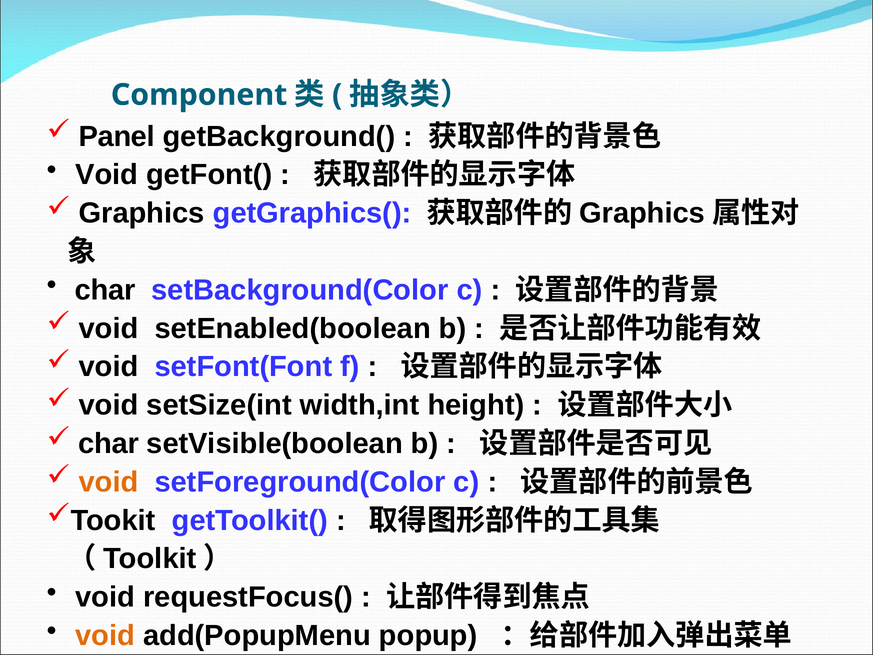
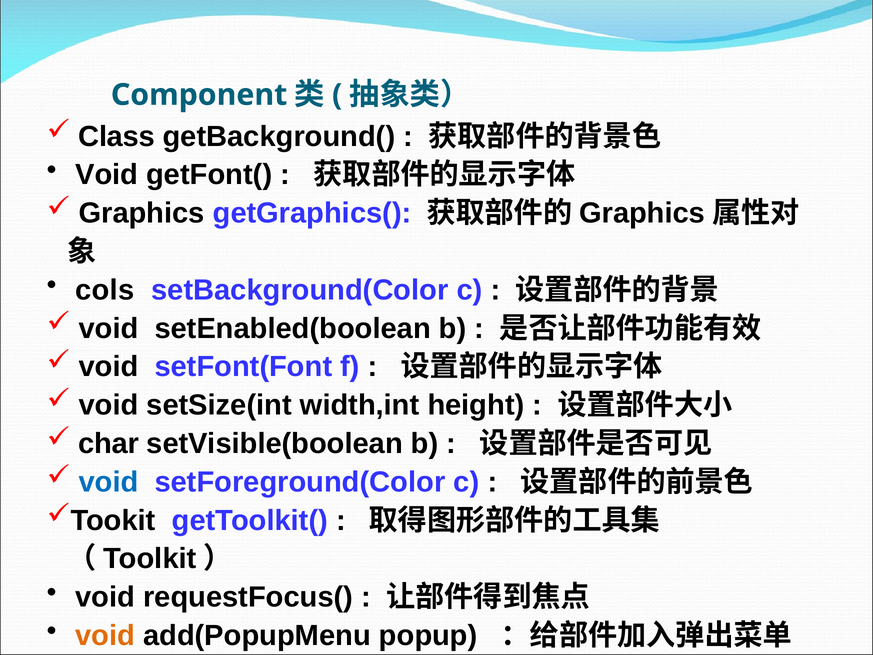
Panel: Panel -> Class
char at (105, 290): char -> cols
void at (108, 482) colour: orange -> blue
